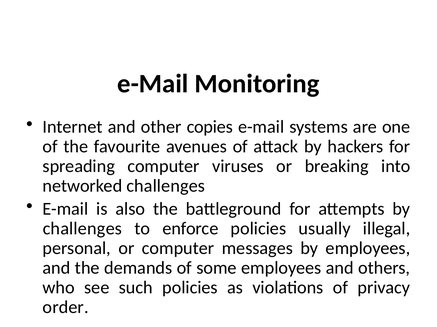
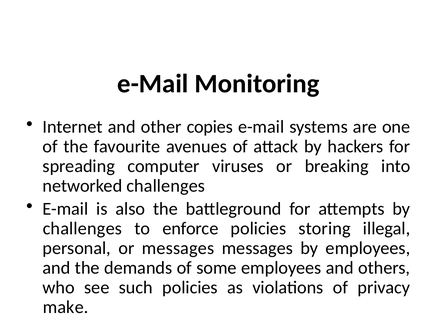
usually: usually -> storing
or computer: computer -> messages
order: order -> make
